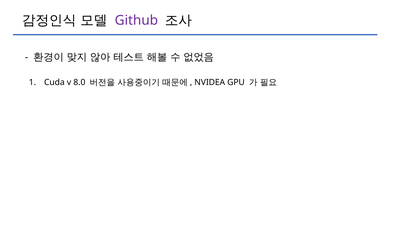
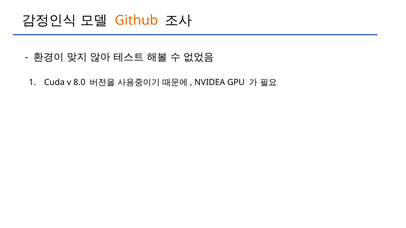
Github colour: purple -> orange
